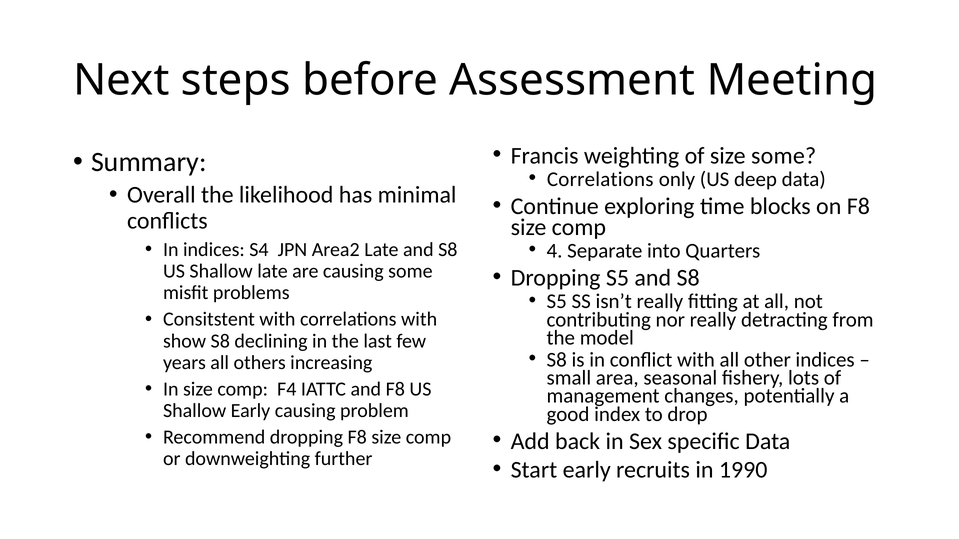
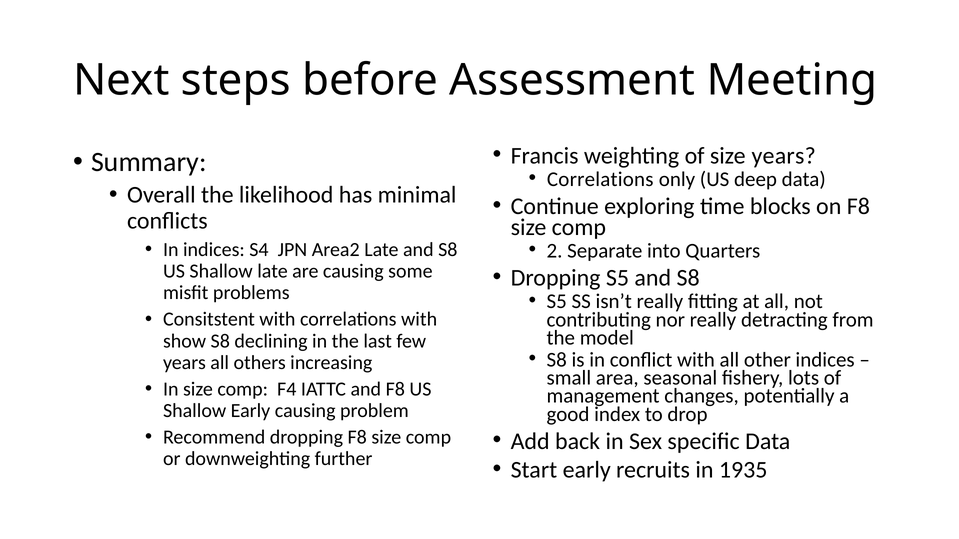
size some: some -> years
4: 4 -> 2
1990: 1990 -> 1935
